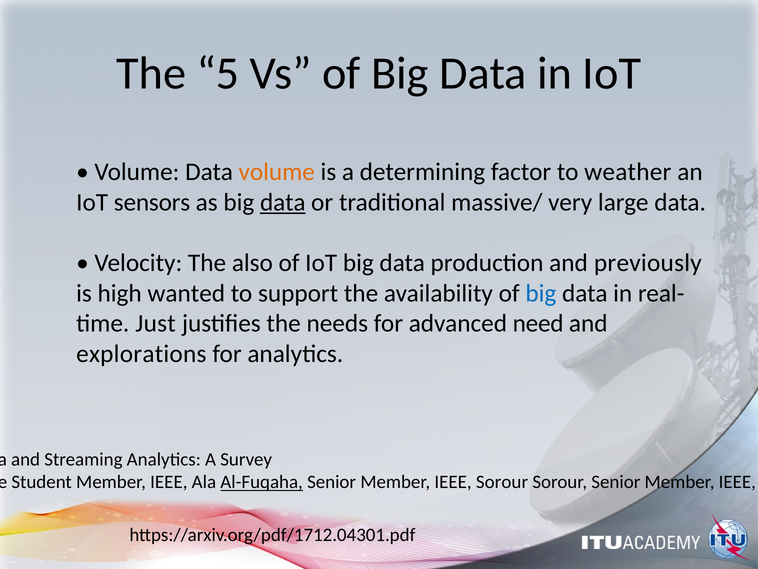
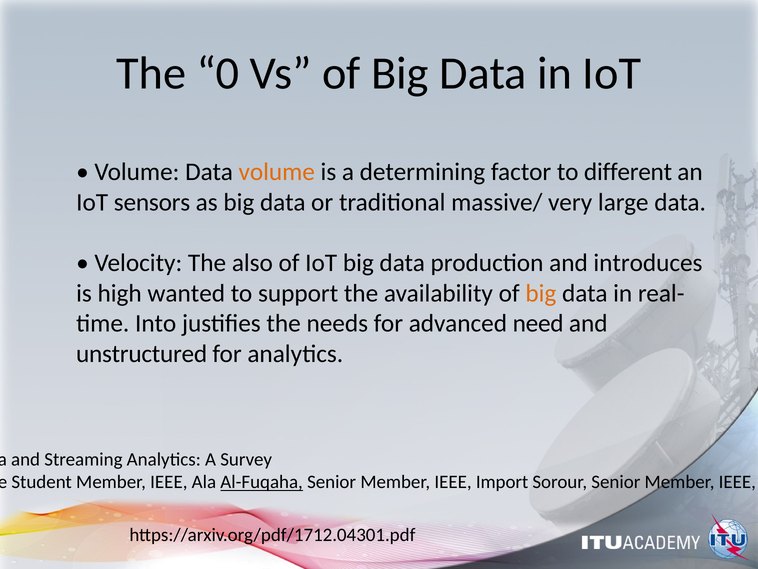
5: 5 -> 0
weather: weather -> different
data at (283, 202) underline: present -> none
previously: previously -> introduces
big at (541, 293) colour: blue -> orange
Just: Just -> Into
explorations: explorations -> unstructured
IEEE Sorour: Sorour -> Import
